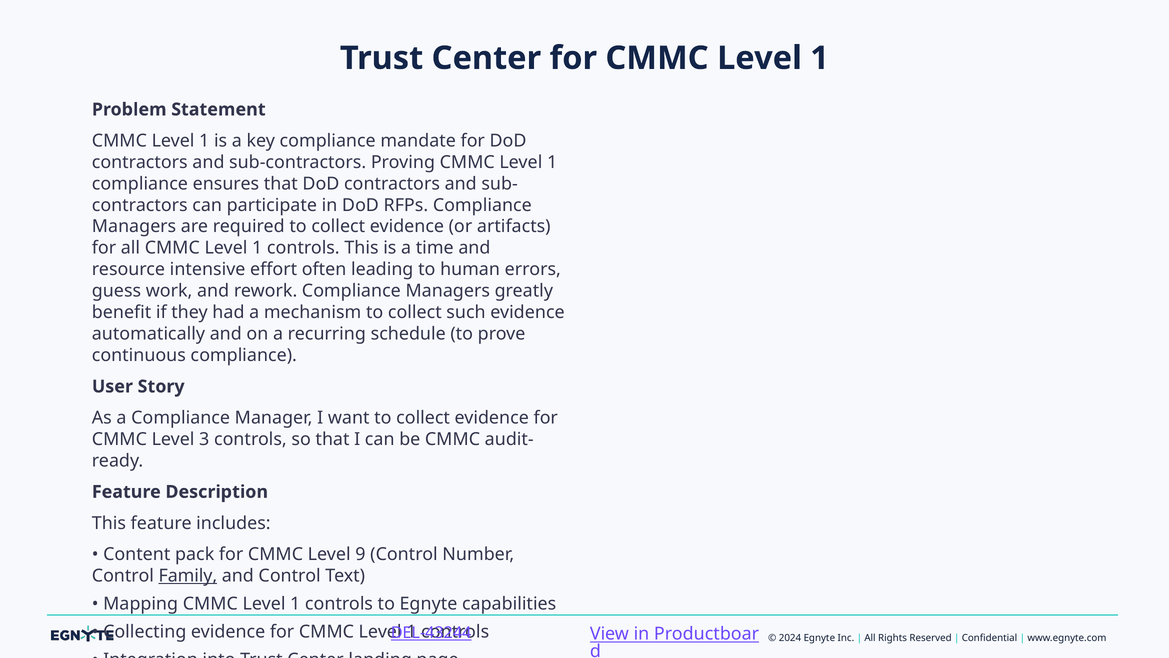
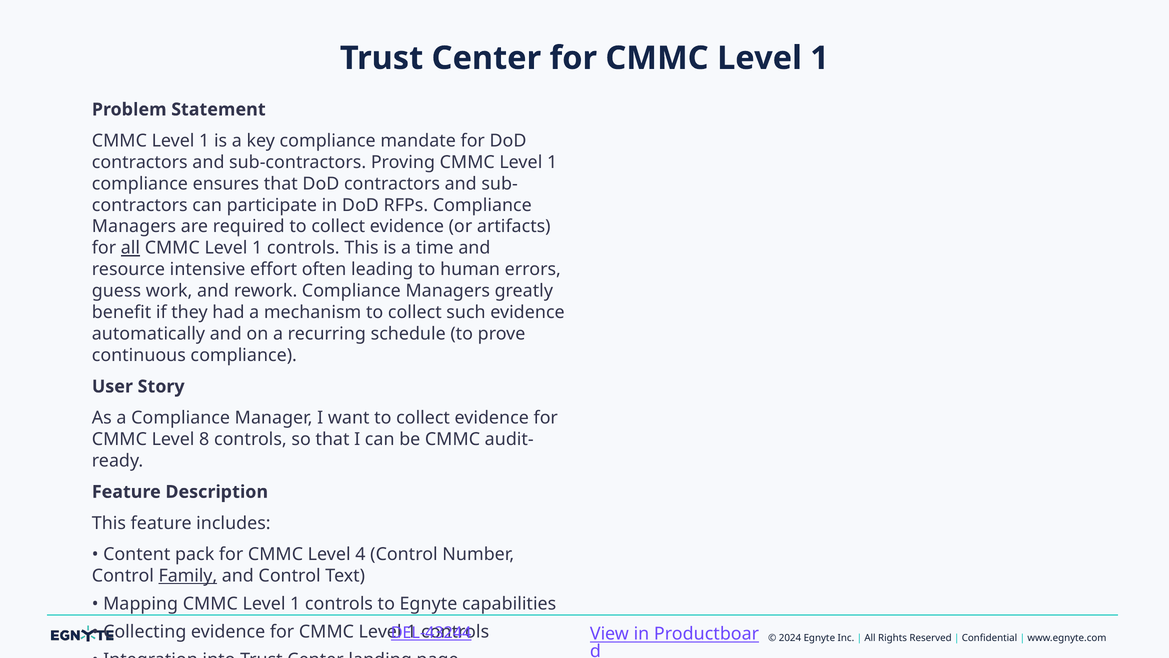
all at (130, 248) underline: none -> present
3: 3 -> 8
9: 9 -> 4
